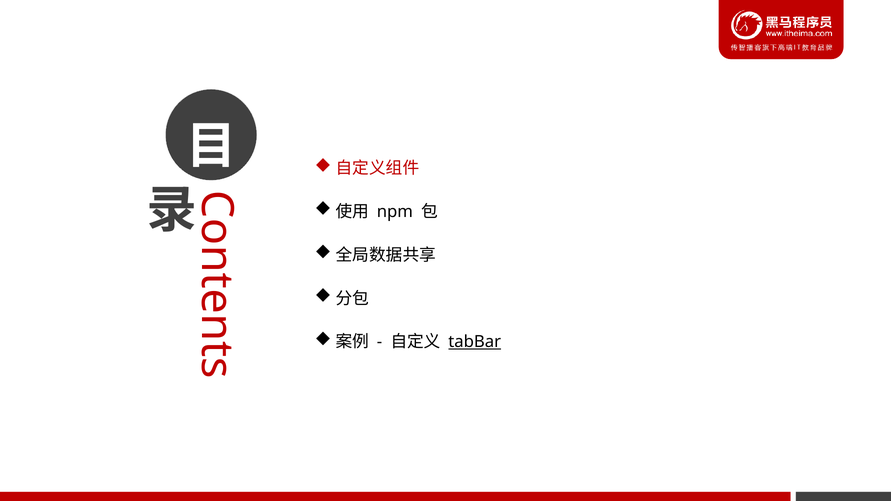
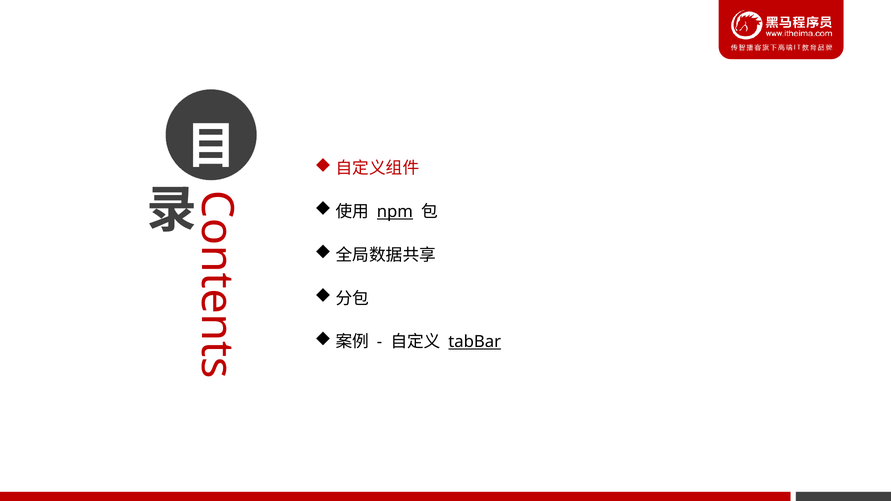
npm underline: none -> present
